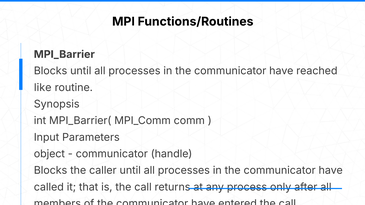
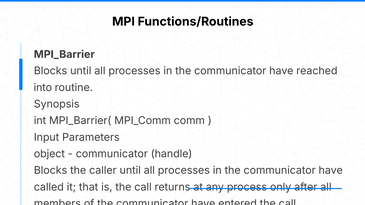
like: like -> into
